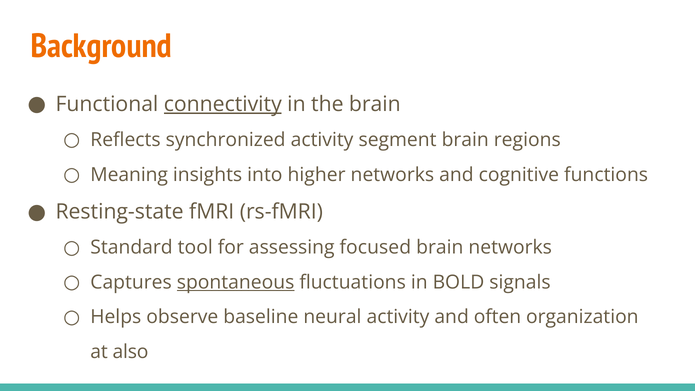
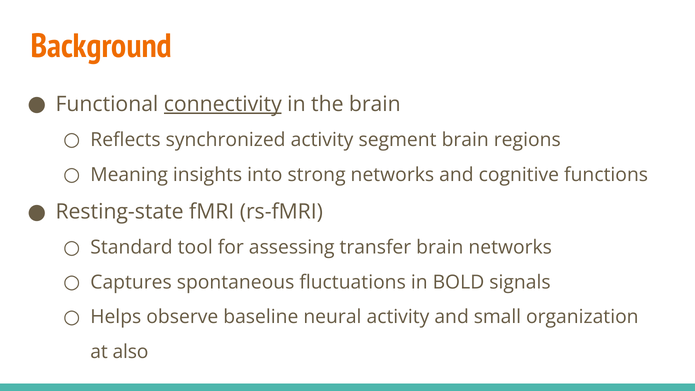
higher: higher -> strong
focused: focused -> transfer
spontaneous underline: present -> none
often: often -> small
